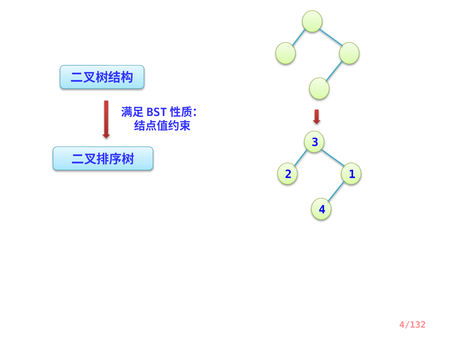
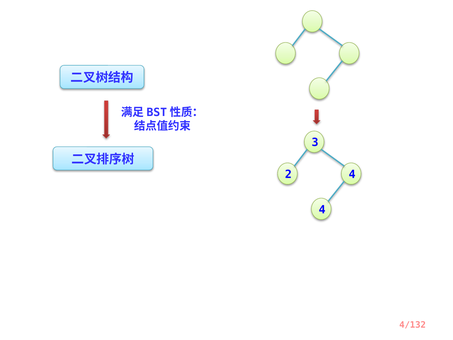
2 1: 1 -> 4
